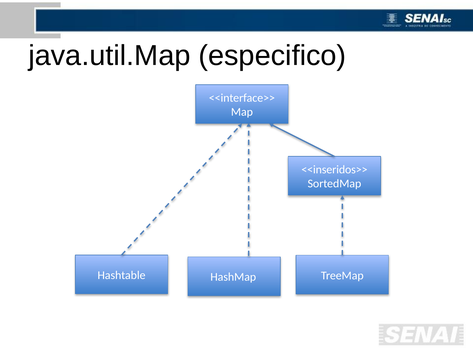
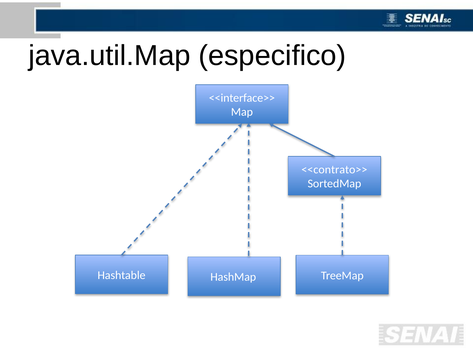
<<inseridos>>: <<inseridos>> -> <<contrato>>
